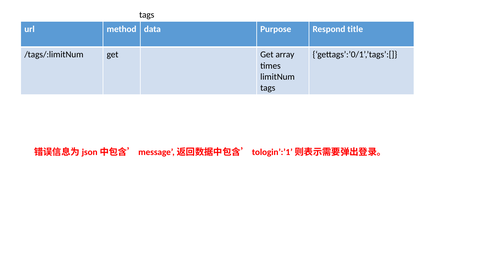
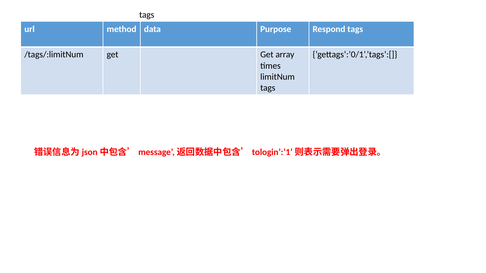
Respond title: title -> tags
